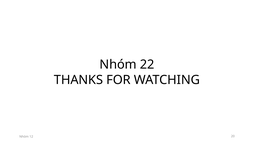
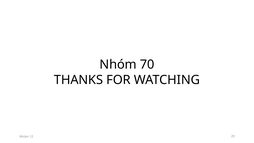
22: 22 -> 70
